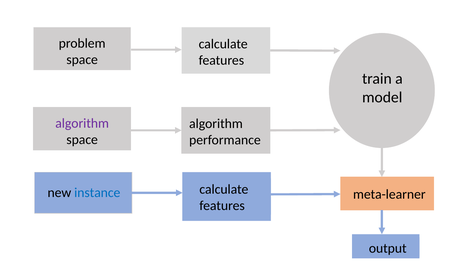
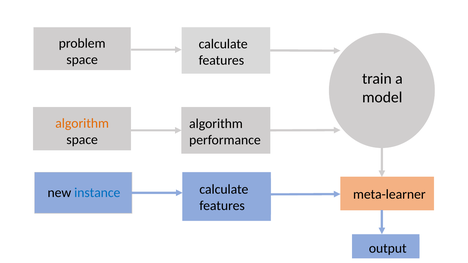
algorithm at (82, 123) colour: purple -> orange
